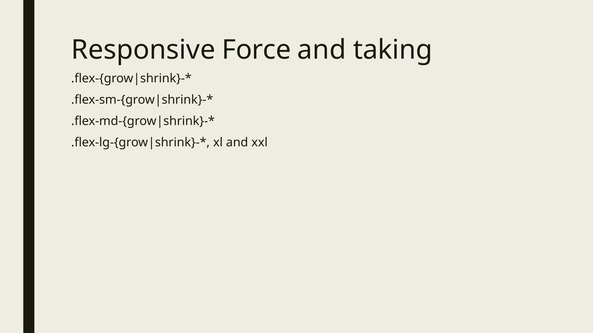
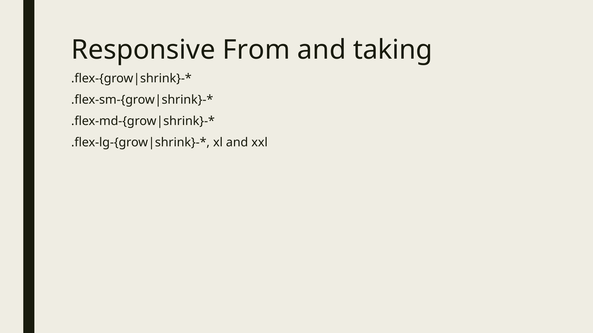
Force: Force -> From
